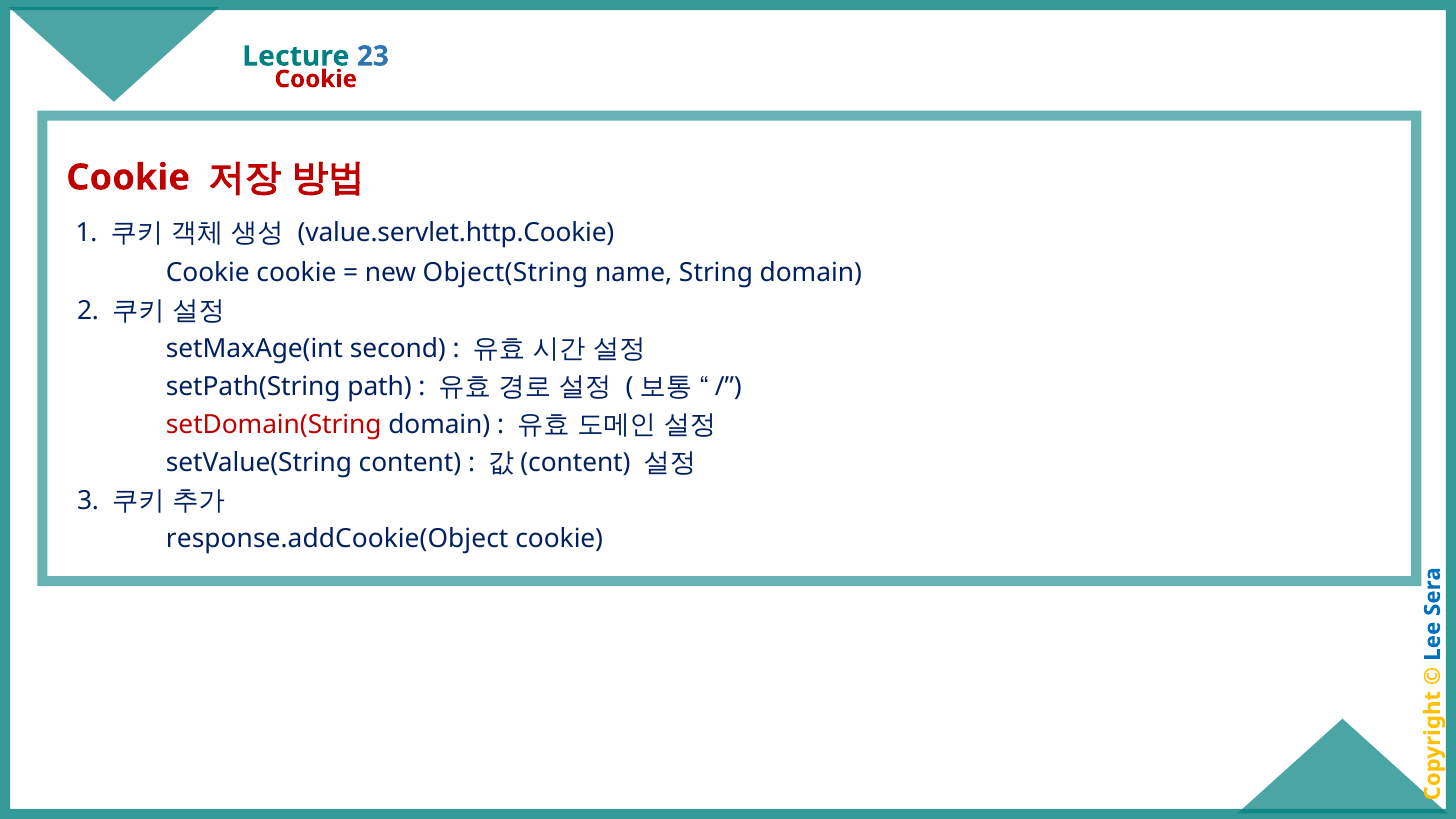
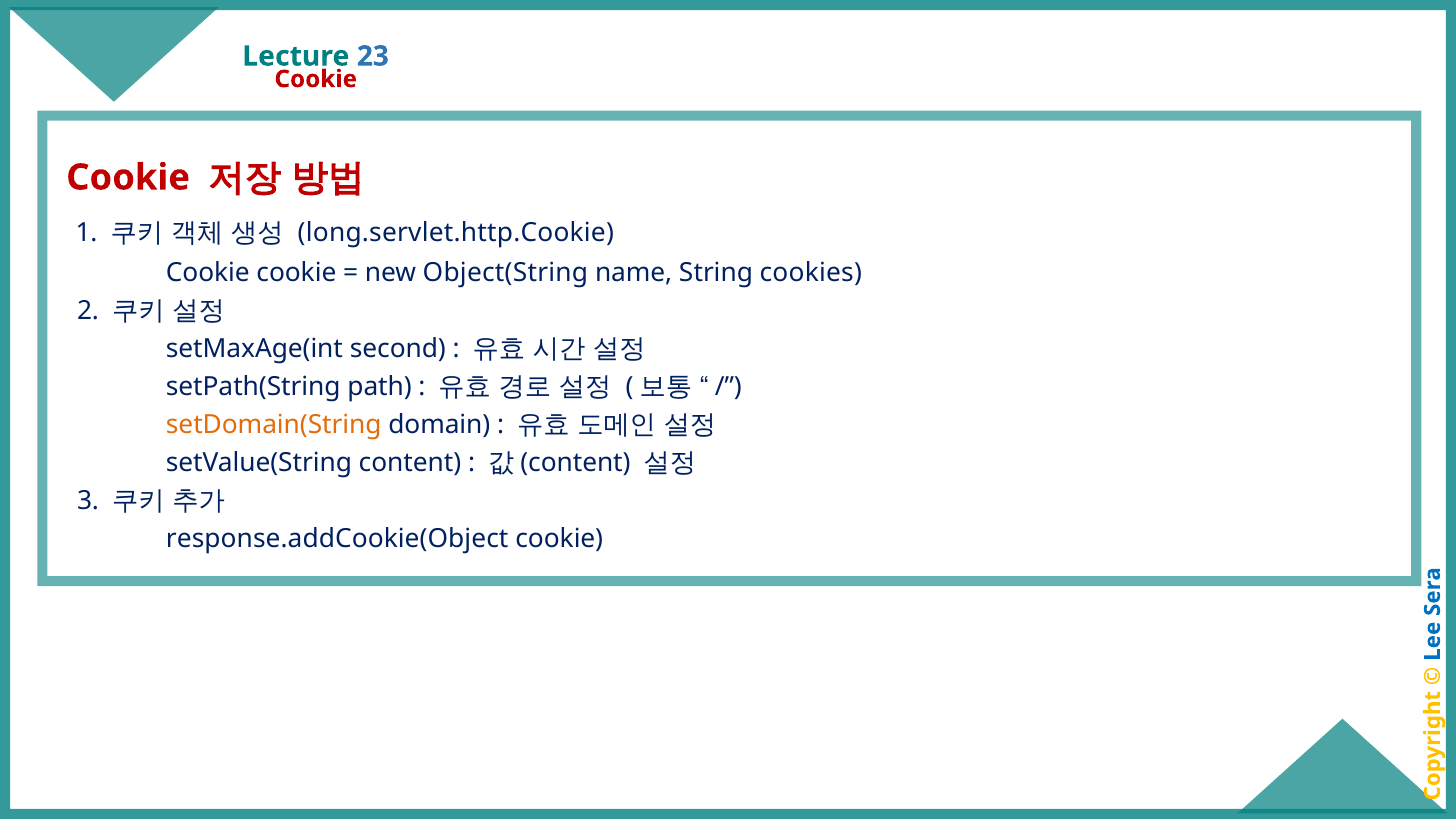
value.servlet.http.Cookie: value.servlet.http.Cookie -> long.servlet.http.Cookie
String domain: domain -> cookies
setDomain(String colour: red -> orange
